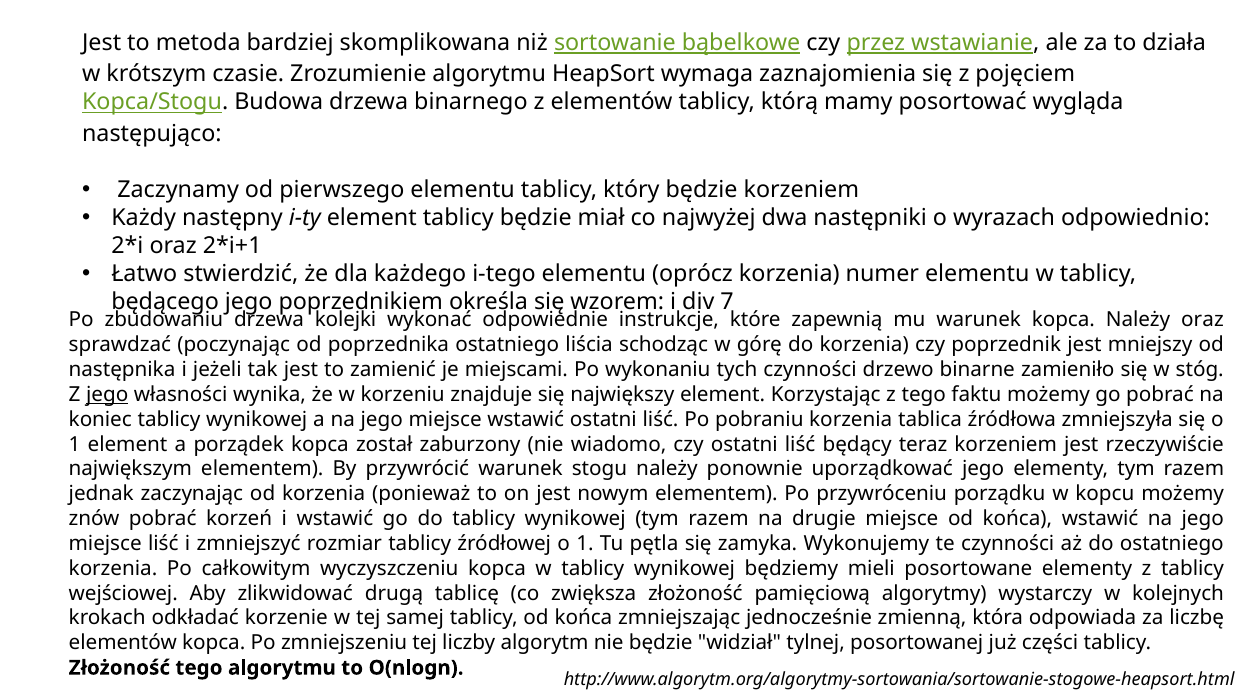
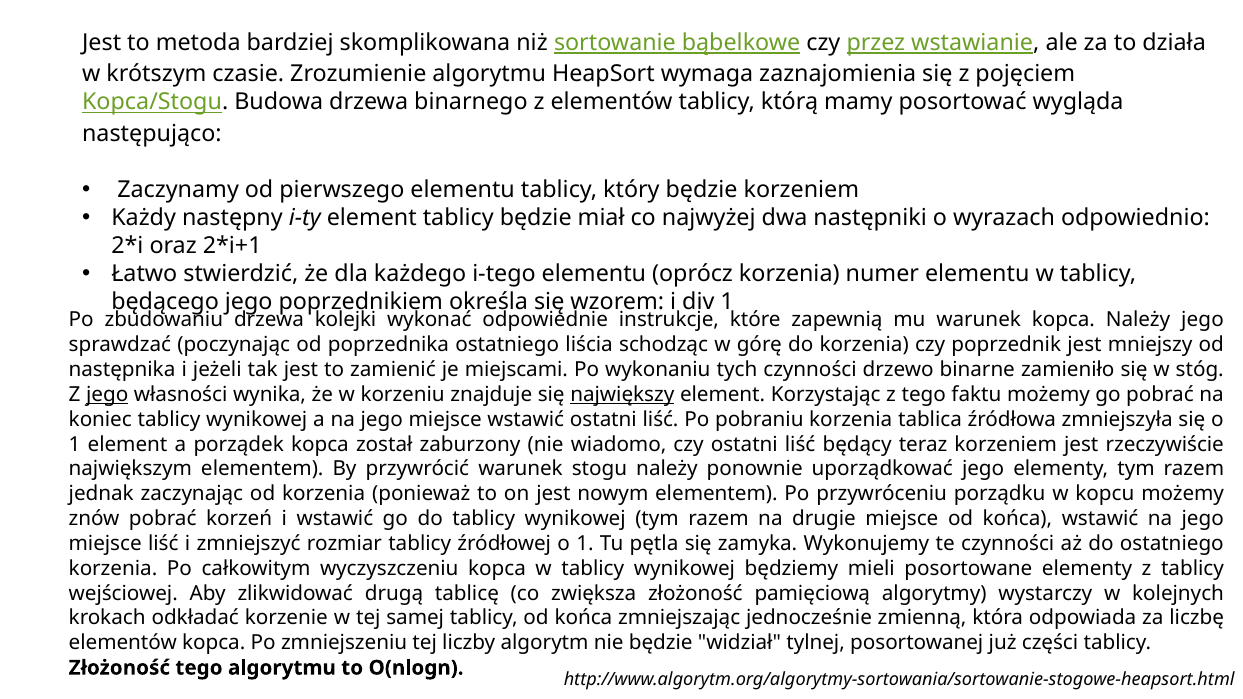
div 7: 7 -> 1
Należy oraz: oraz -> jego
największy underline: none -> present
